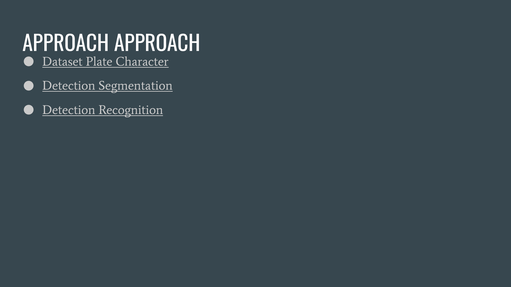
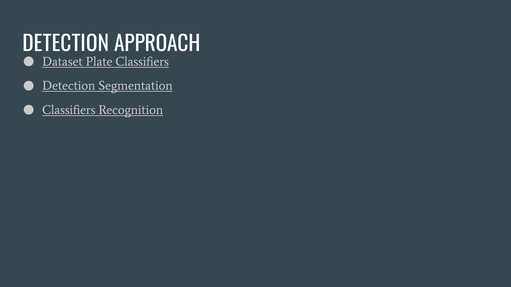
APPROACH at (66, 44): APPROACH -> DETECTION
Plate Character: Character -> Classifiers
Detection at (69, 110): Detection -> Classifiers
